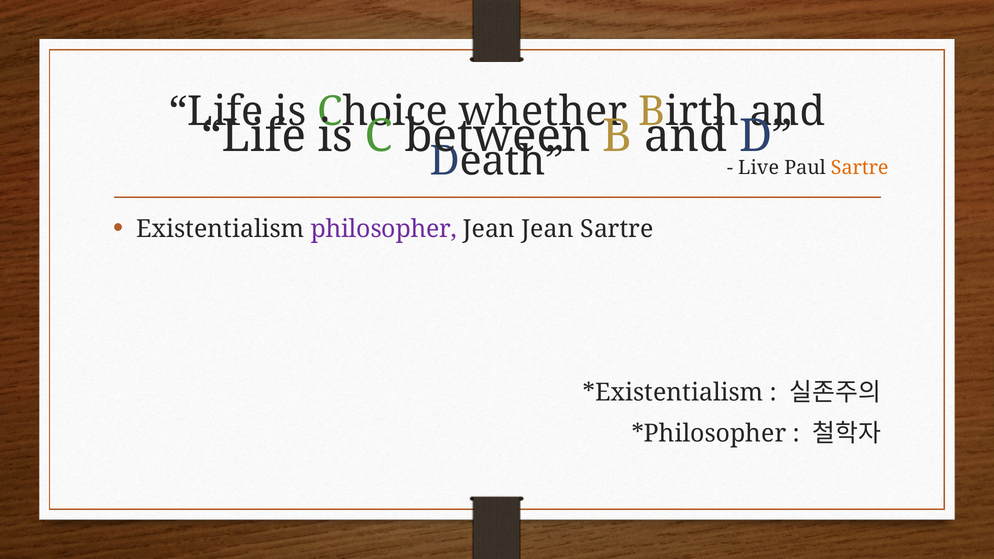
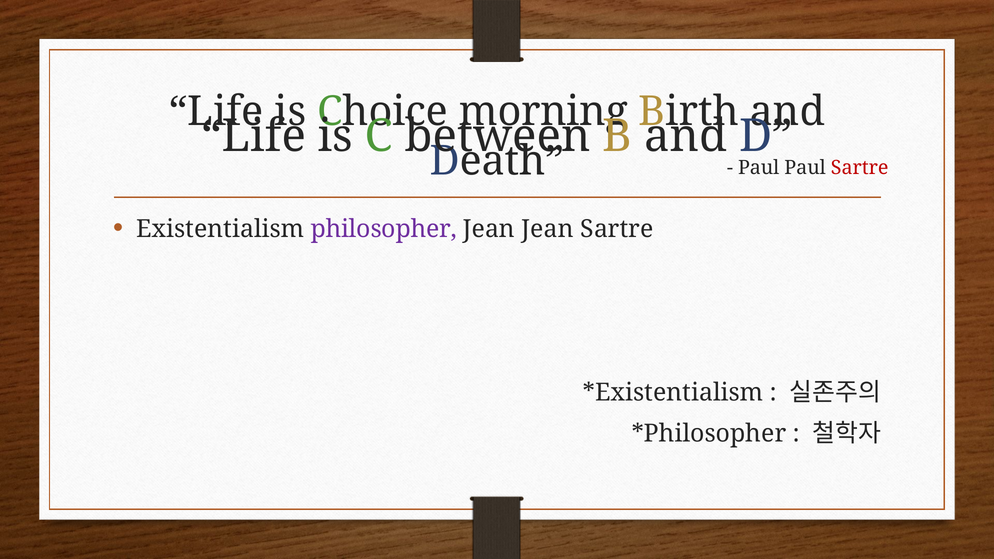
whether: whether -> morning
Live at (759, 168): Live -> Paul
Sartre at (860, 168) colour: orange -> red
